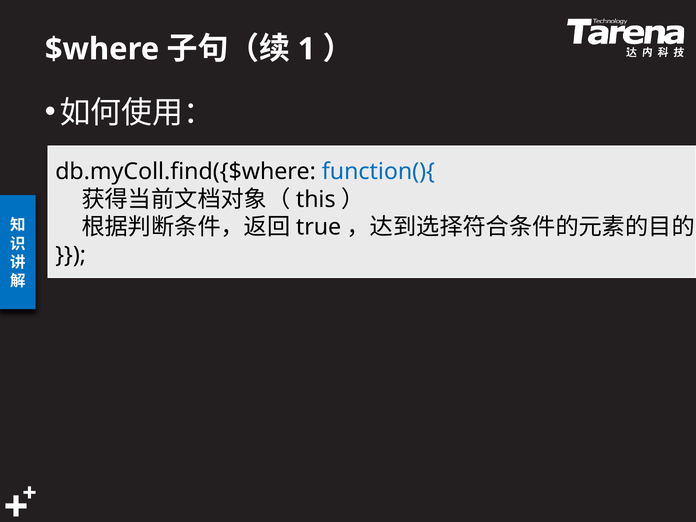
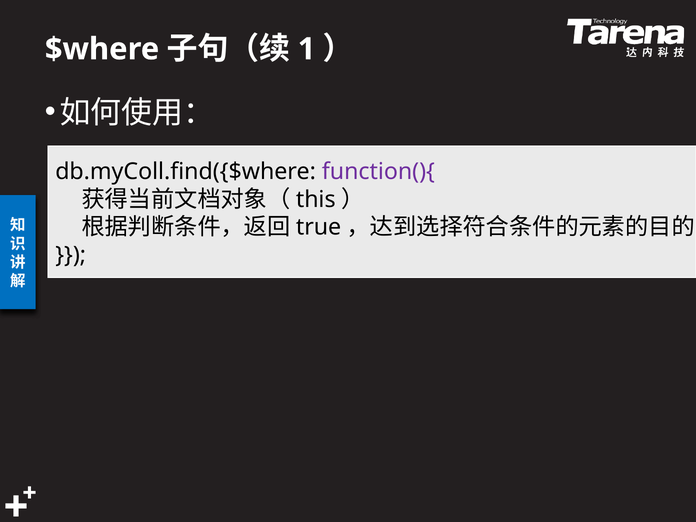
function(){ colour: blue -> purple
